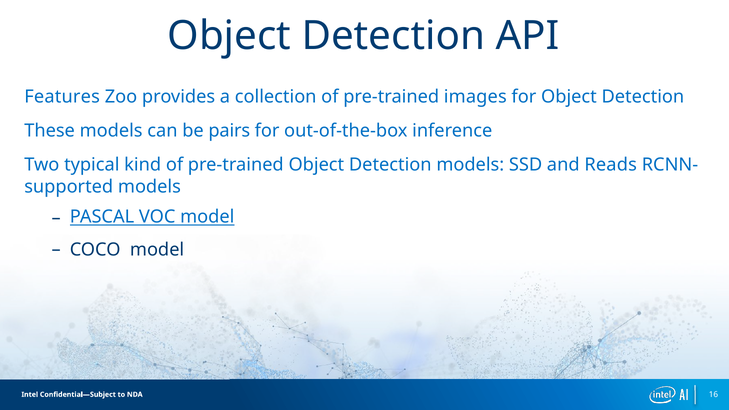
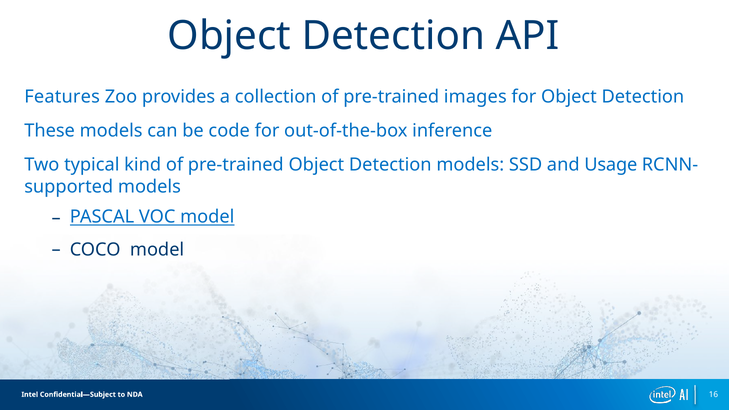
pairs: pairs -> code
Reads: Reads -> Usage
